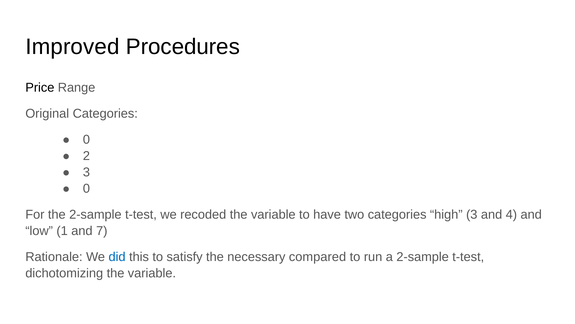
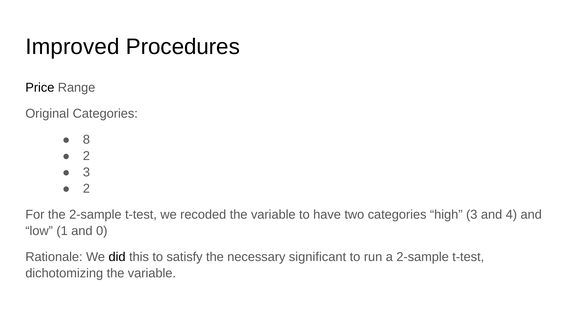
0 at (86, 139): 0 -> 8
0 at (86, 188): 0 -> 2
7: 7 -> 0
did colour: blue -> black
compared: compared -> significant
